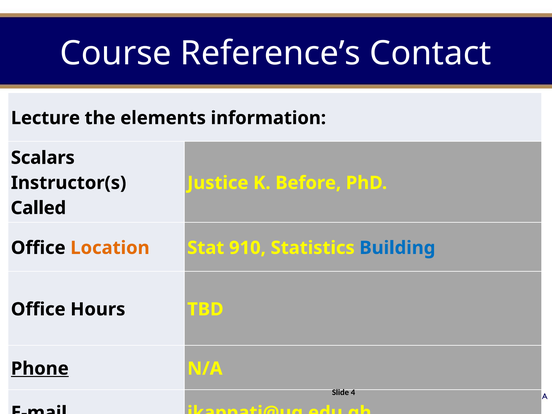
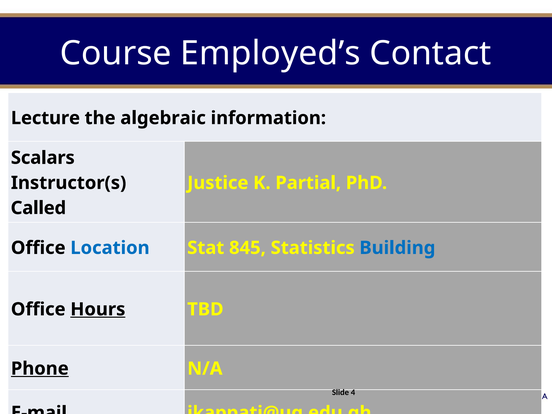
Reference’s: Reference’s -> Employed’s
elements: elements -> algebraic
Before: Before -> Partial
Location colour: orange -> blue
910: 910 -> 845
Hours underline: none -> present
